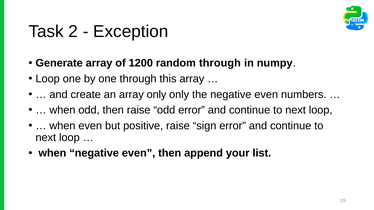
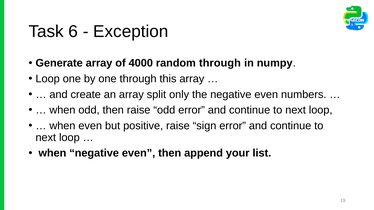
2: 2 -> 6
1200: 1200 -> 4000
array only: only -> split
